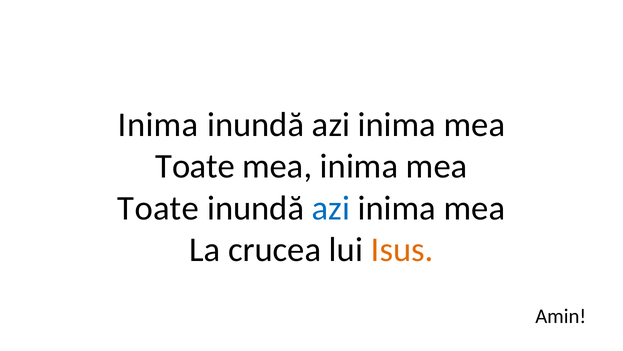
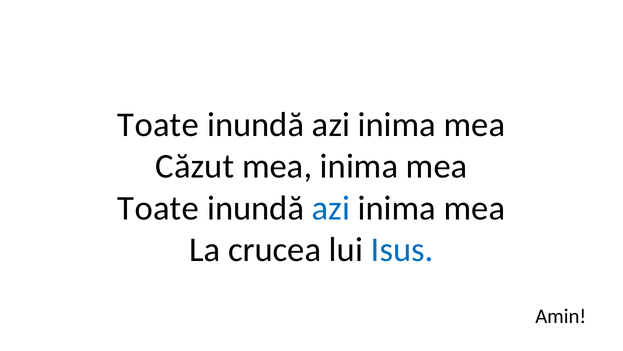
Inima at (158, 125): Inima -> Toate
Toate at (195, 166): Toate -> Căzut
Isus colour: orange -> blue
